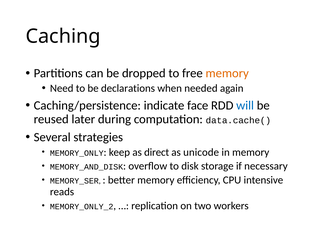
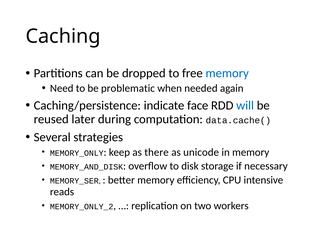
memory at (227, 73) colour: orange -> blue
declarations: declarations -> problematic
direct: direct -> there
